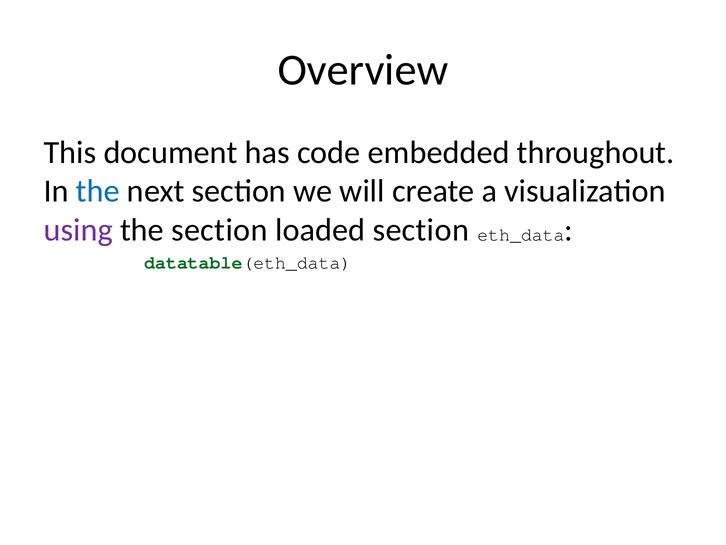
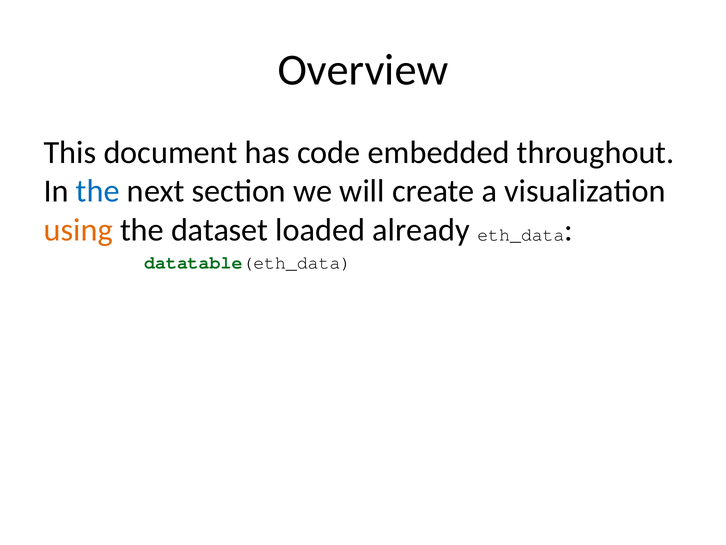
using colour: purple -> orange
the section: section -> dataset
loaded section: section -> already
